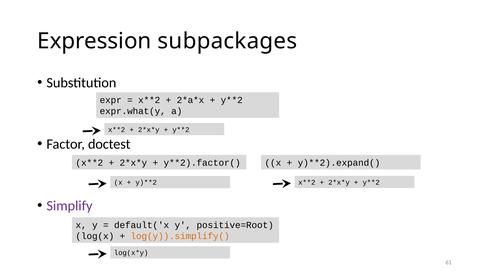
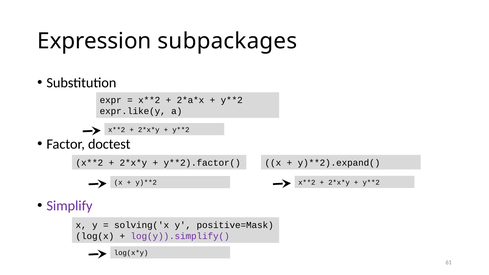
expr.what(y: expr.what(y -> expr.like(y
default('x: default('x -> solving('x
positive=Root: positive=Root -> positive=Mask
log(y)).simplify( colour: orange -> purple
